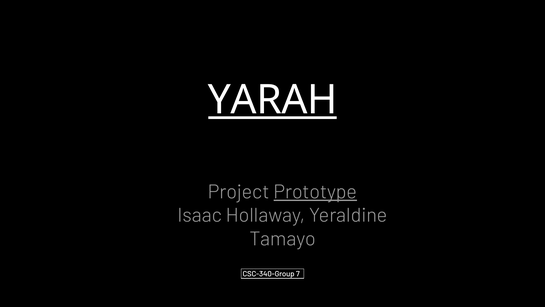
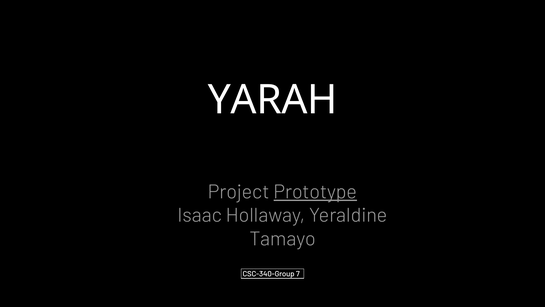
YARAH underline: present -> none
